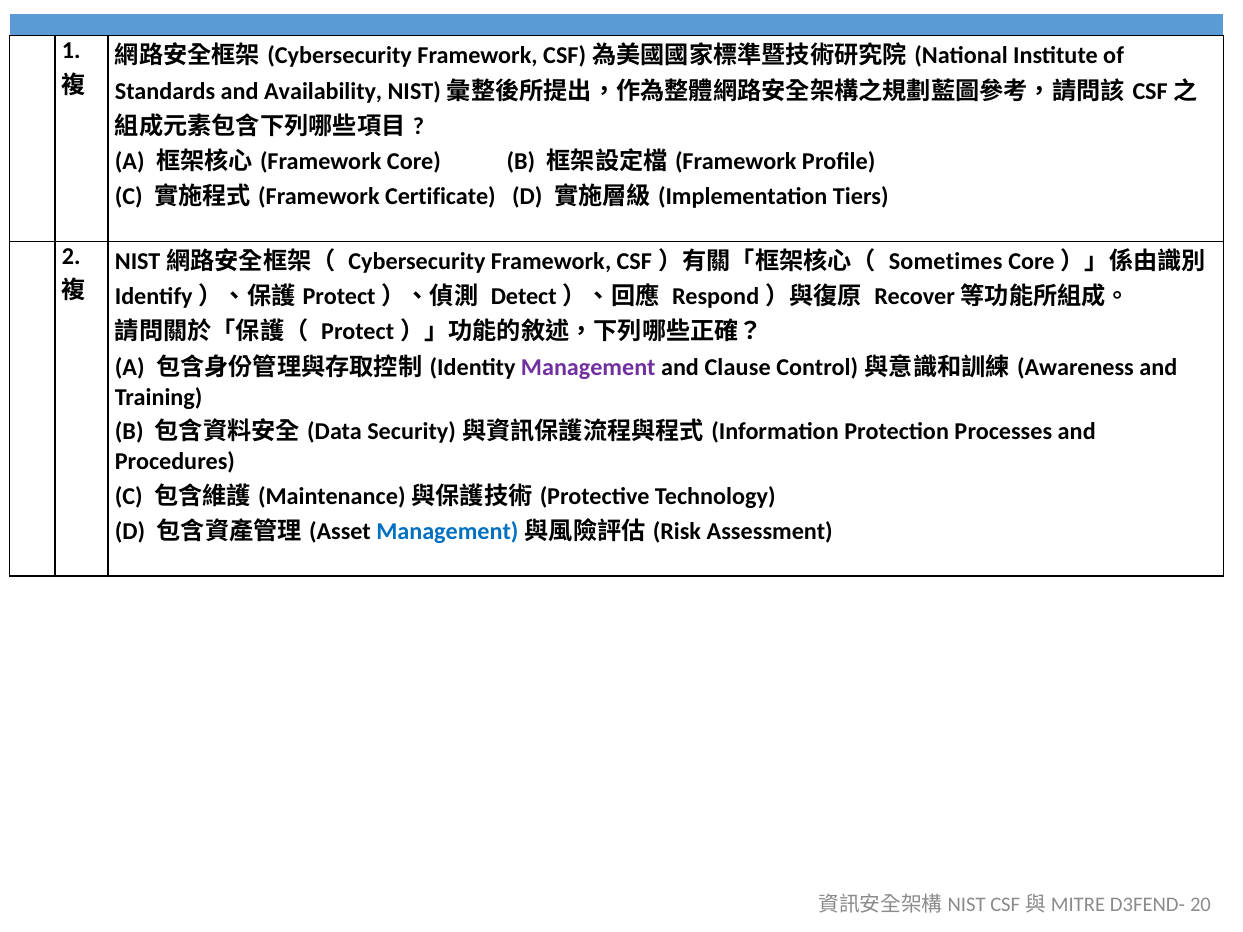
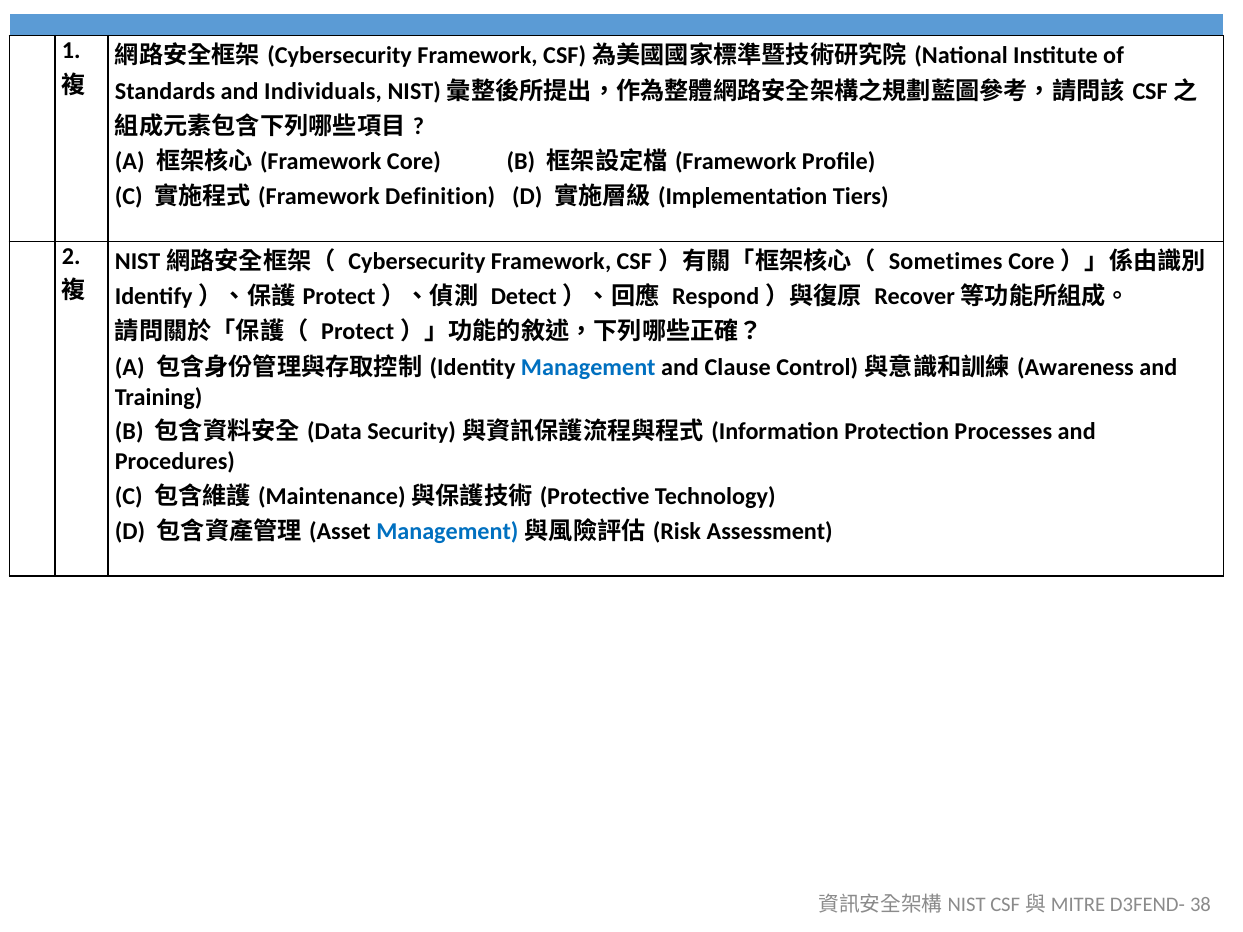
Availability: Availability -> Individuals
Certificate: Certificate -> Definition
Management at (588, 367) colour: purple -> blue
20: 20 -> 38
